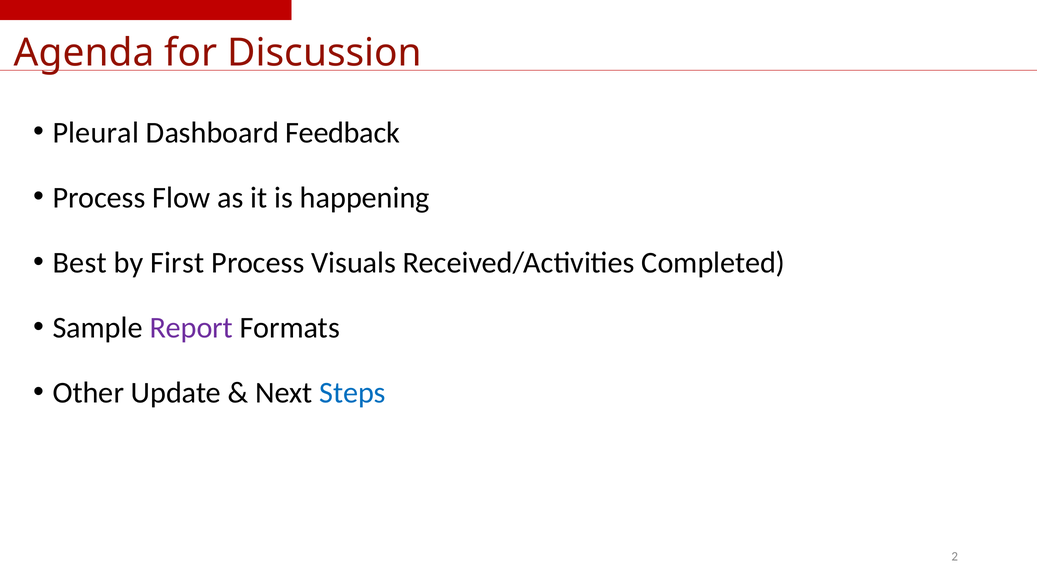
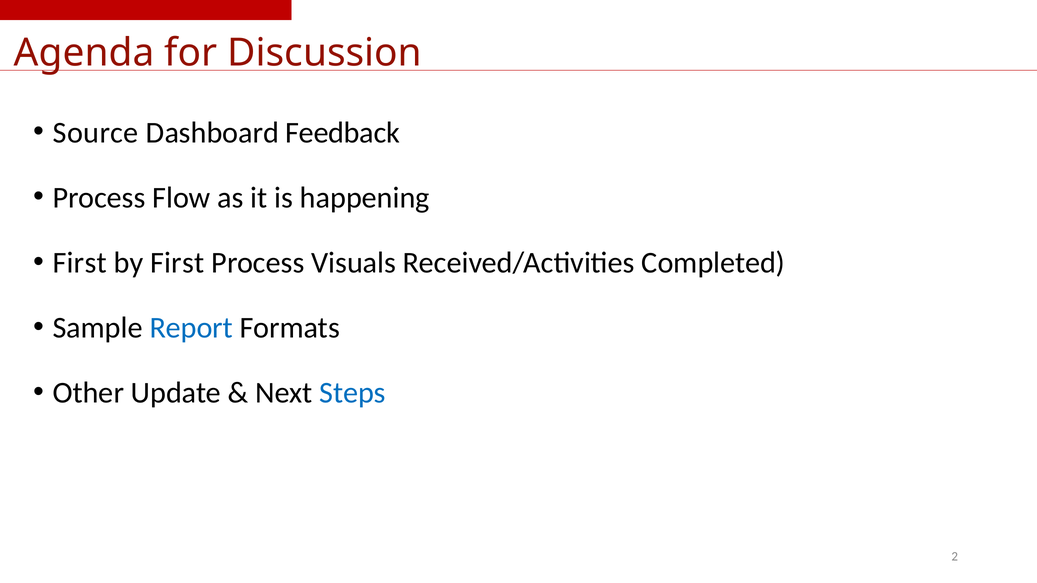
Pleural: Pleural -> Source
Best at (80, 263): Best -> First
Report colour: purple -> blue
